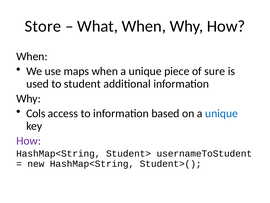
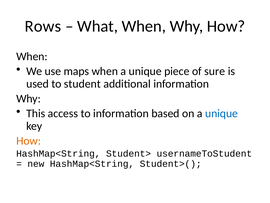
Store: Store -> Rows
Cols: Cols -> This
How at (29, 140) colour: purple -> orange
